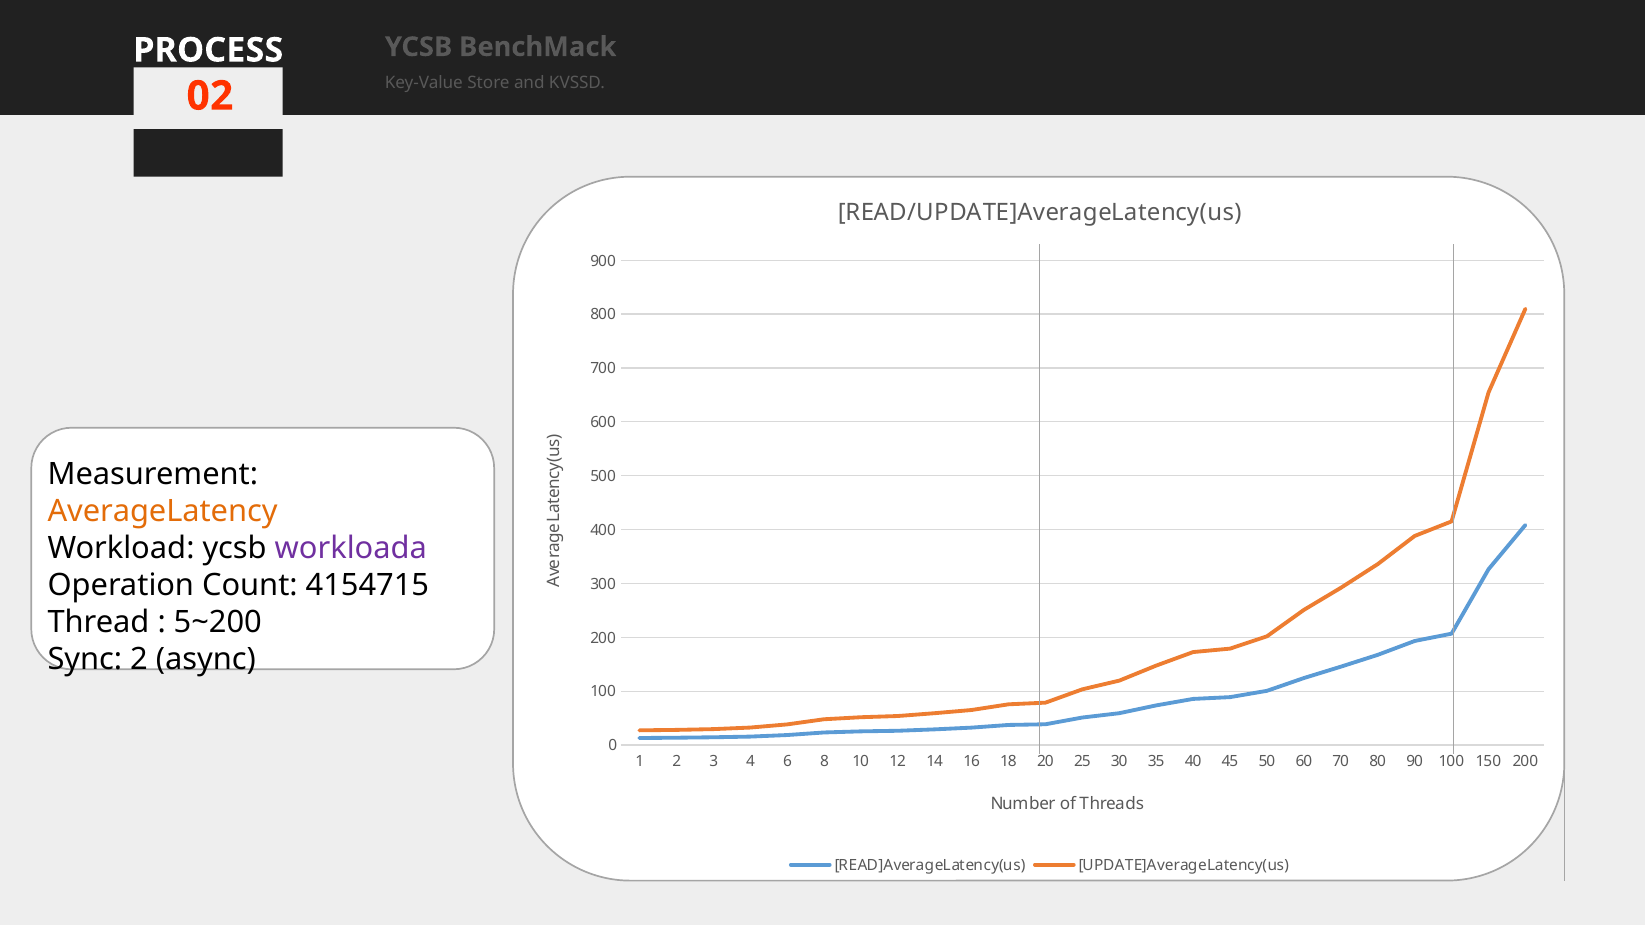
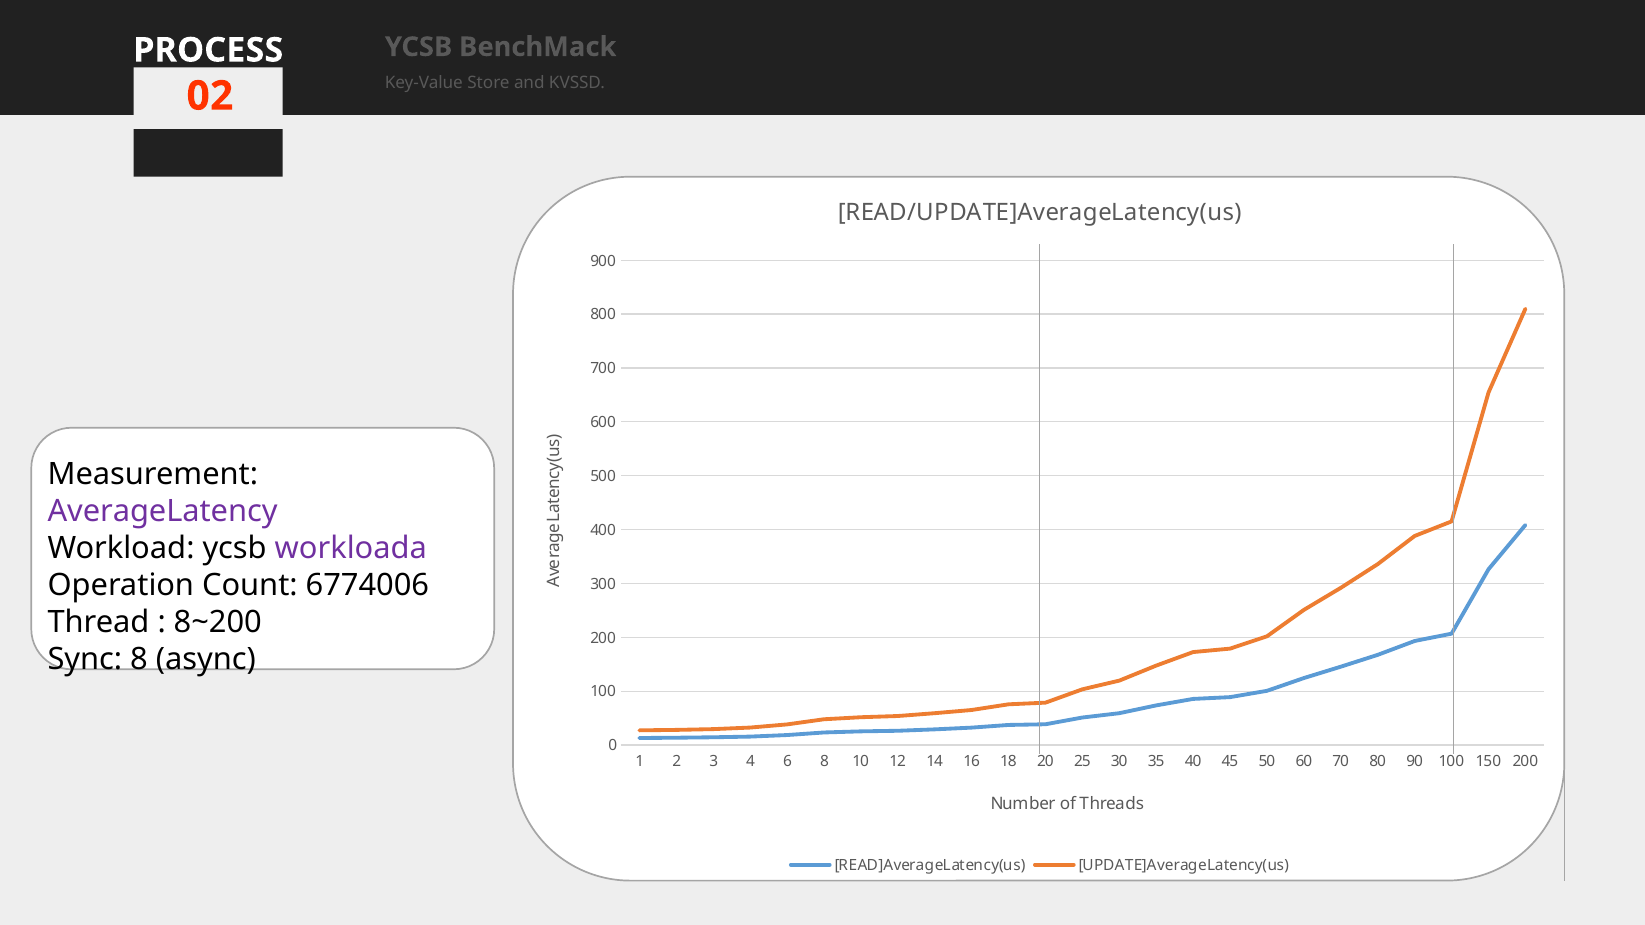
AverageLatency colour: orange -> purple
4154715: 4154715 -> 6774006
5~200: 5~200 -> 8~200
Sync 2: 2 -> 8
